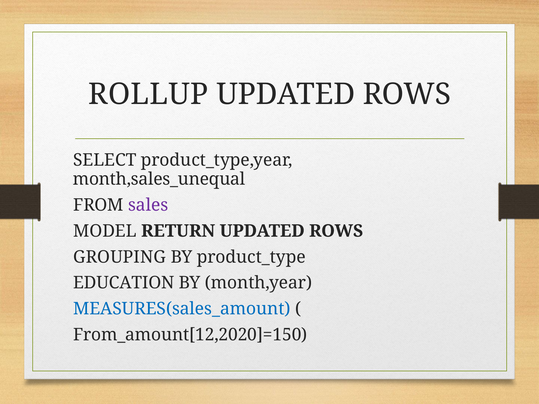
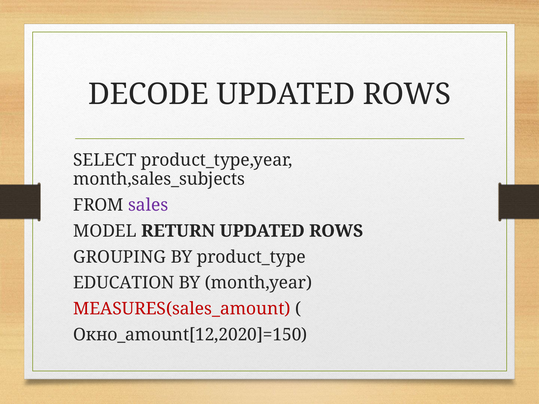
ROLLUP: ROLLUP -> DECODE
month,sales_unequal: month,sales_unequal -> month,sales_subjects
MEASURES(sales_amount colour: blue -> red
From_amount[12,2020]=150: From_amount[12,2020]=150 -> Окно_amount[12,2020]=150
